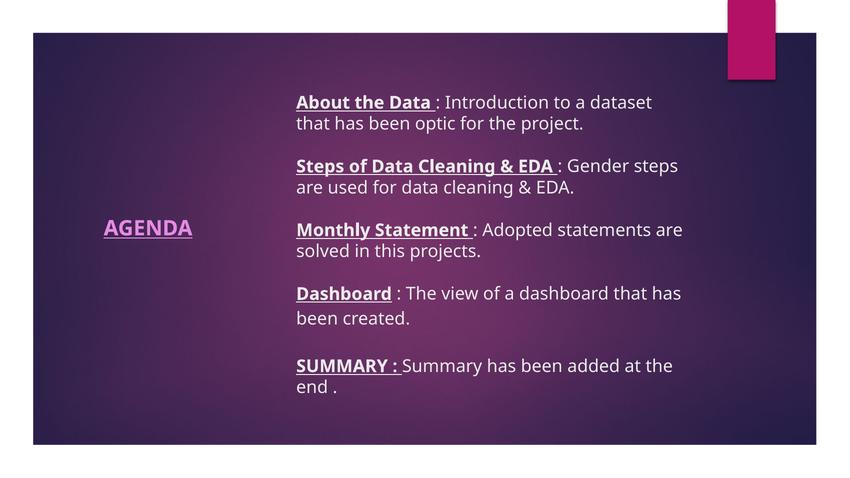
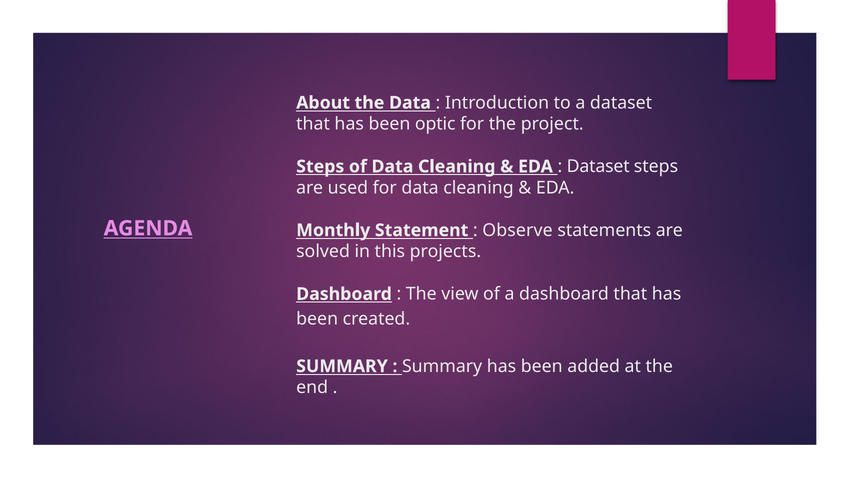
Gender at (598, 167): Gender -> Dataset
Adopted: Adopted -> Observe
